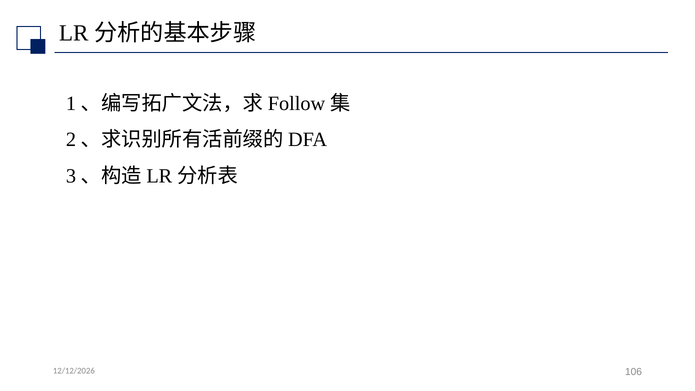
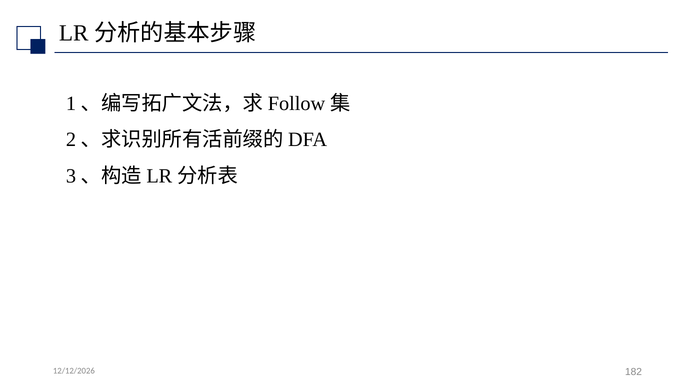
106: 106 -> 182
